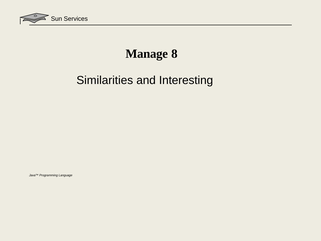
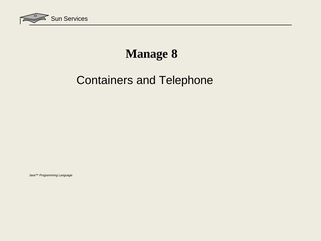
Similarities: Similarities -> Containers
Interesting: Interesting -> Telephone
